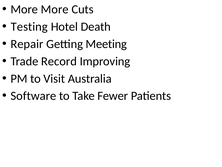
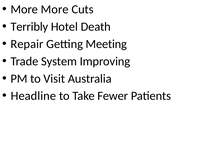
Testing: Testing -> Terribly
Record: Record -> System
Software: Software -> Headline
